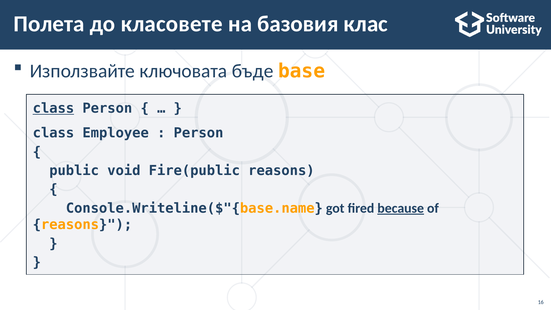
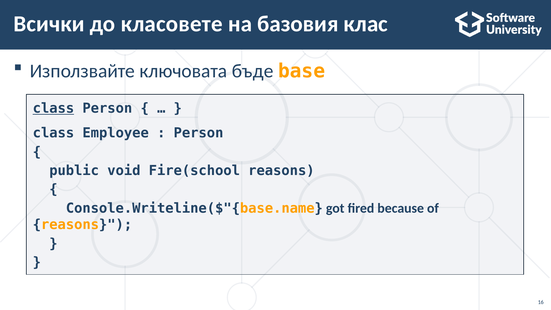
Полета: Полета -> Всички
Fire(public: Fire(public -> Fire(school
because underline: present -> none
